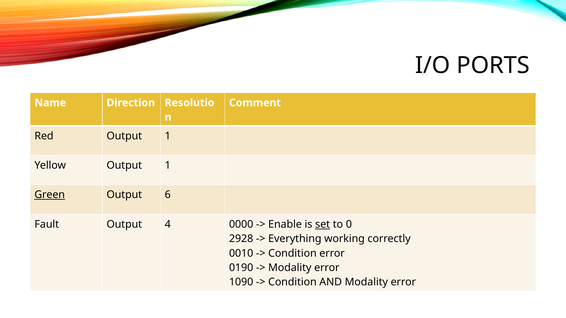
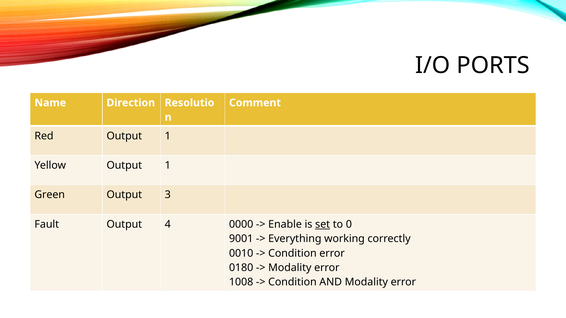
Green underline: present -> none
6: 6 -> 3
2928: 2928 -> 9001
0190: 0190 -> 0180
1090: 1090 -> 1008
